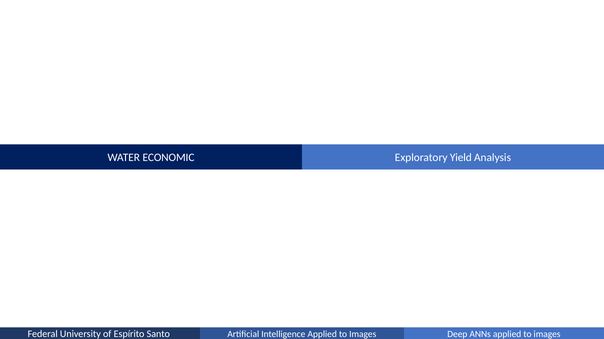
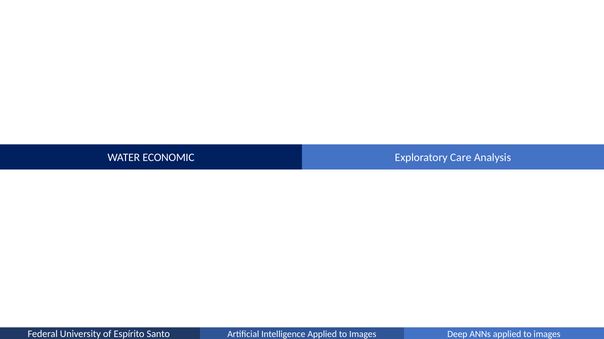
Yield: Yield -> Care
